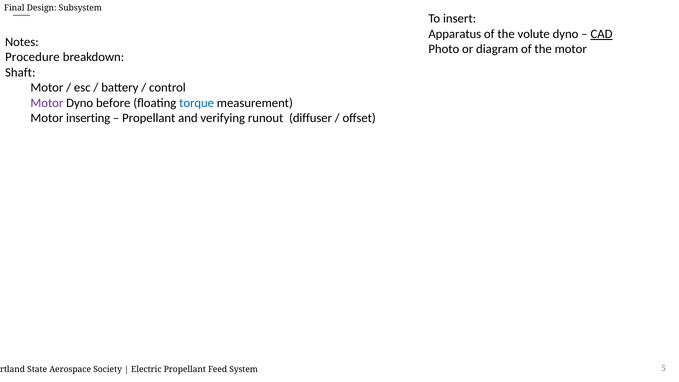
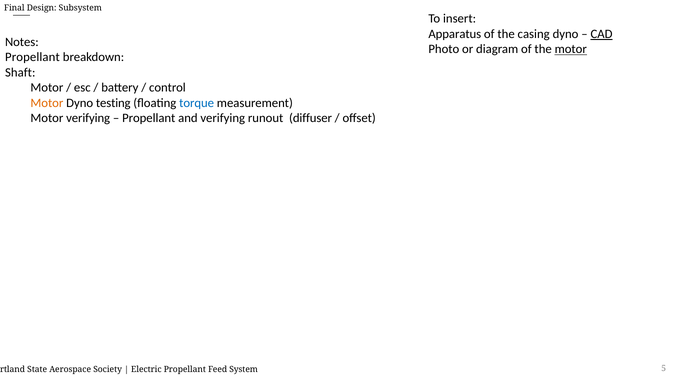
volute: volute -> casing
motor at (571, 49) underline: none -> present
Procedure at (32, 57): Procedure -> Propellant
Motor at (47, 103) colour: purple -> orange
before: before -> testing
Motor inserting: inserting -> verifying
